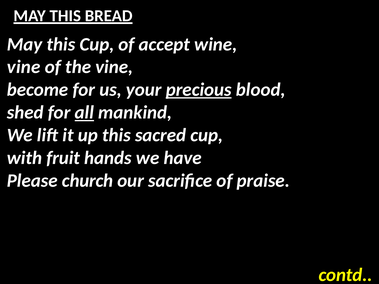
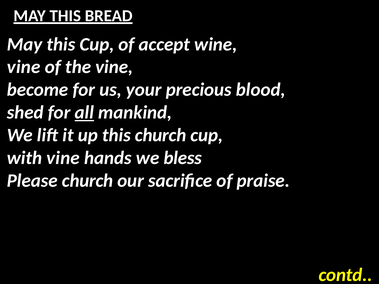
precious underline: present -> none
this sacred: sacred -> church
with fruit: fruit -> vine
have: have -> bless
